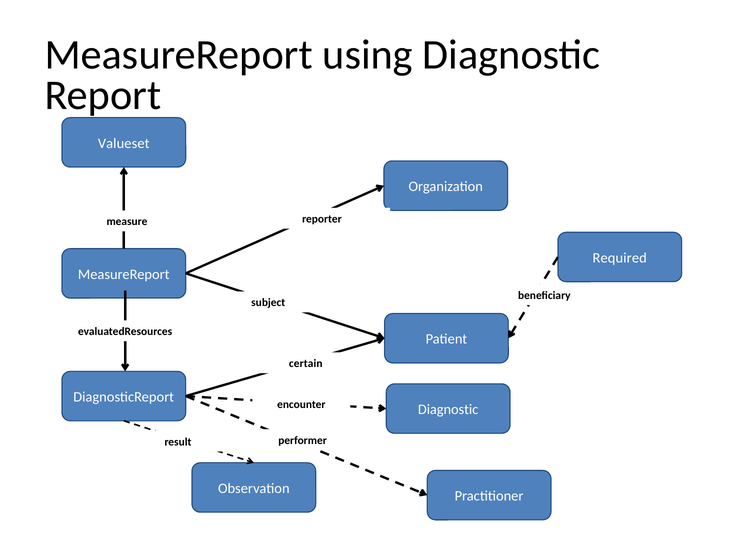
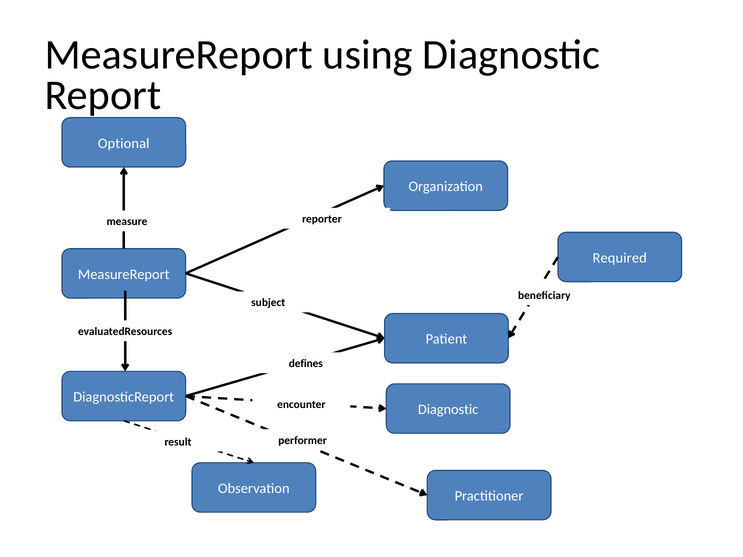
Valueset: Valueset -> Optional
certain: certain -> defines
